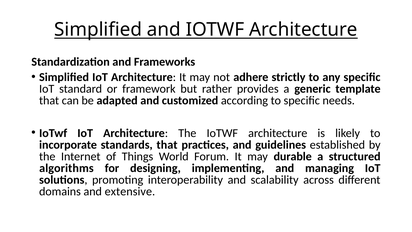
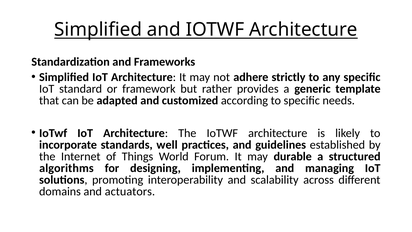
standards that: that -> well
extensive: extensive -> actuators
